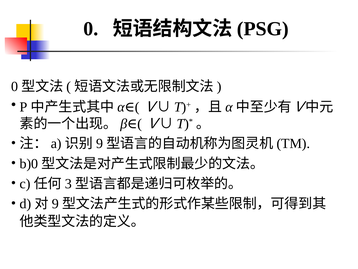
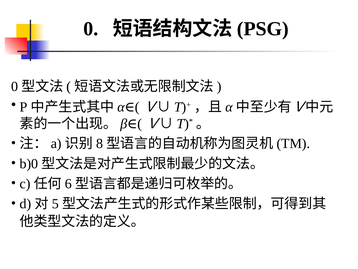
9 at (100, 143): 9 -> 8
3: 3 -> 6
9 at (55, 203): 9 -> 5
